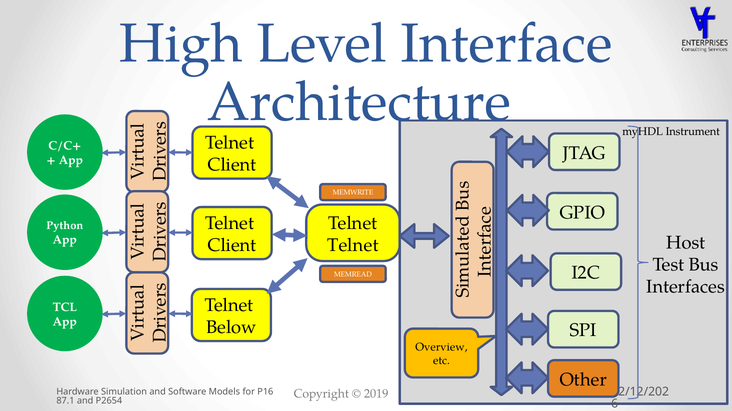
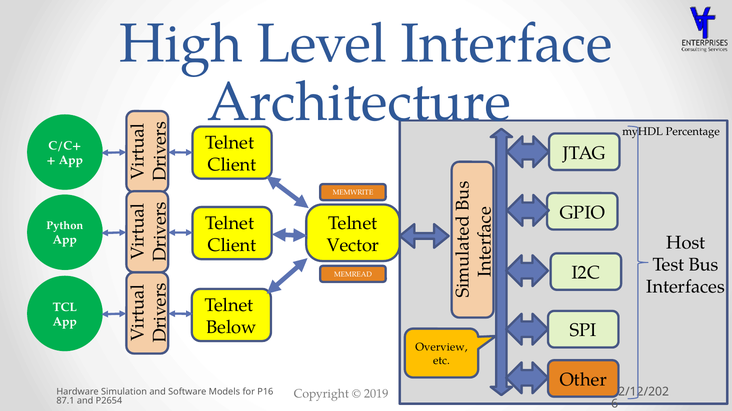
Instrument: Instrument -> Percentage
Telnet at (353, 245): Telnet -> Vector
